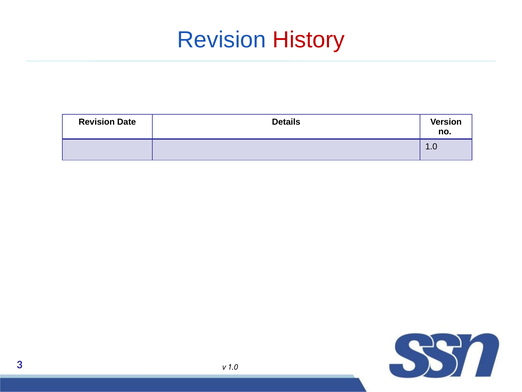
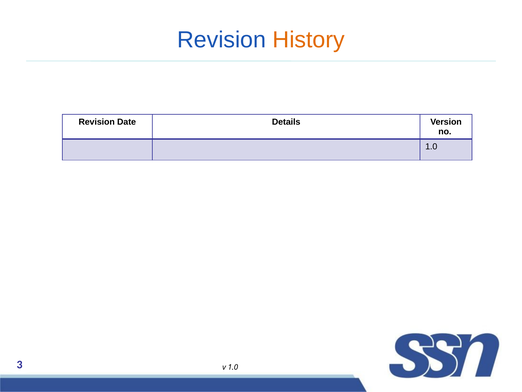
History colour: red -> orange
